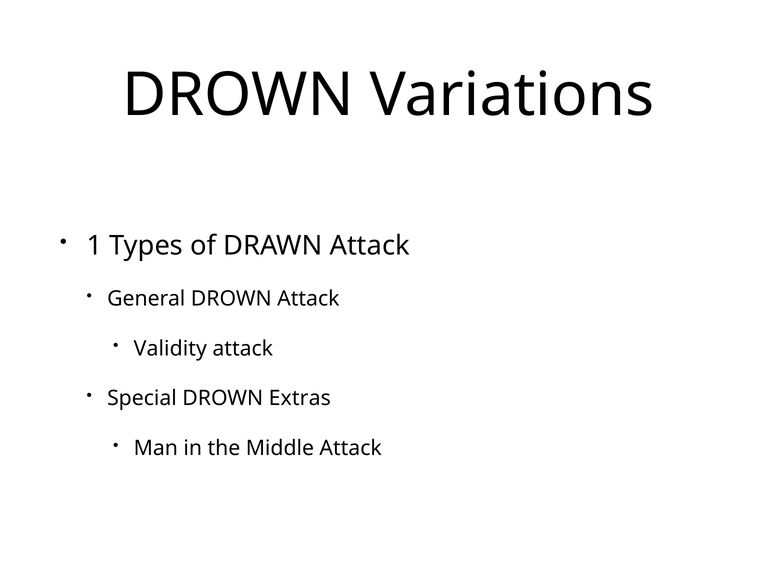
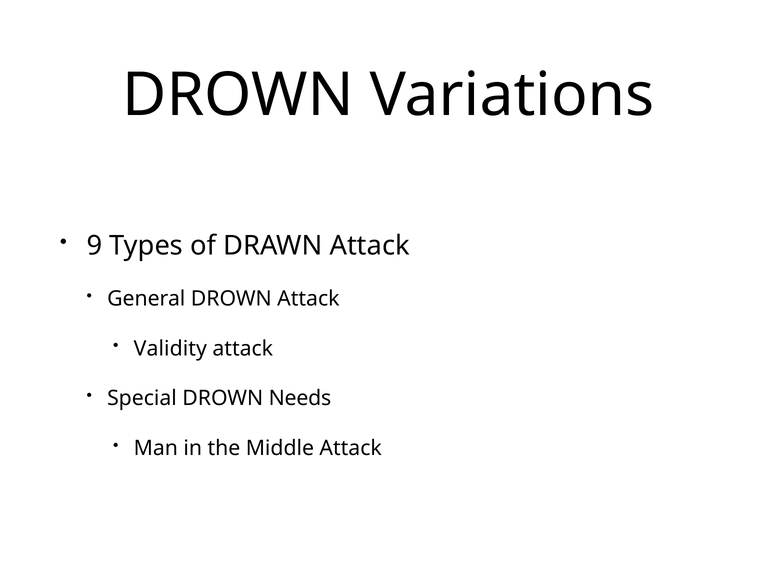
1: 1 -> 9
Extras: Extras -> Needs
